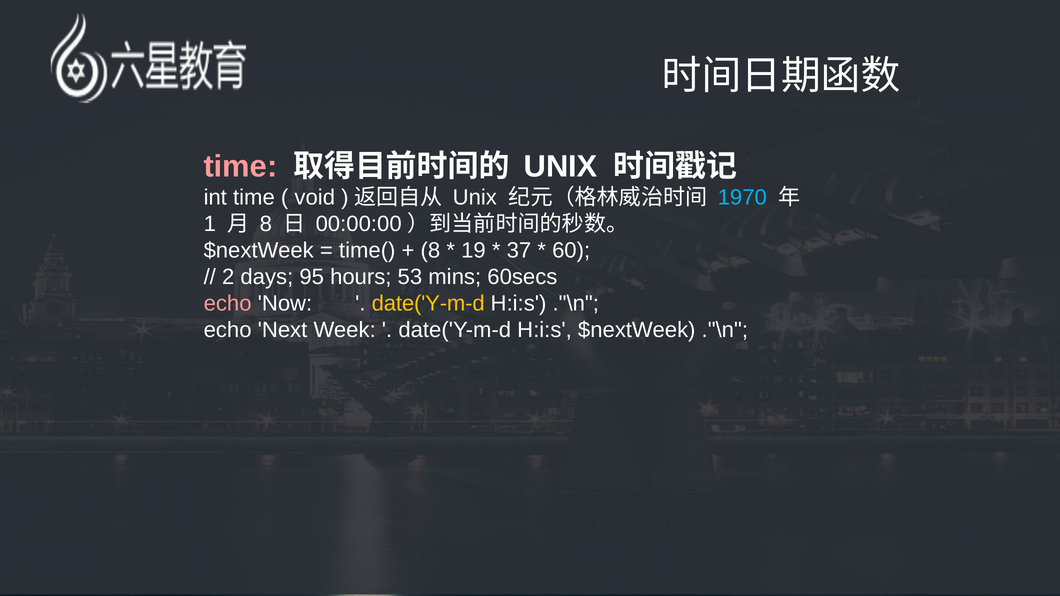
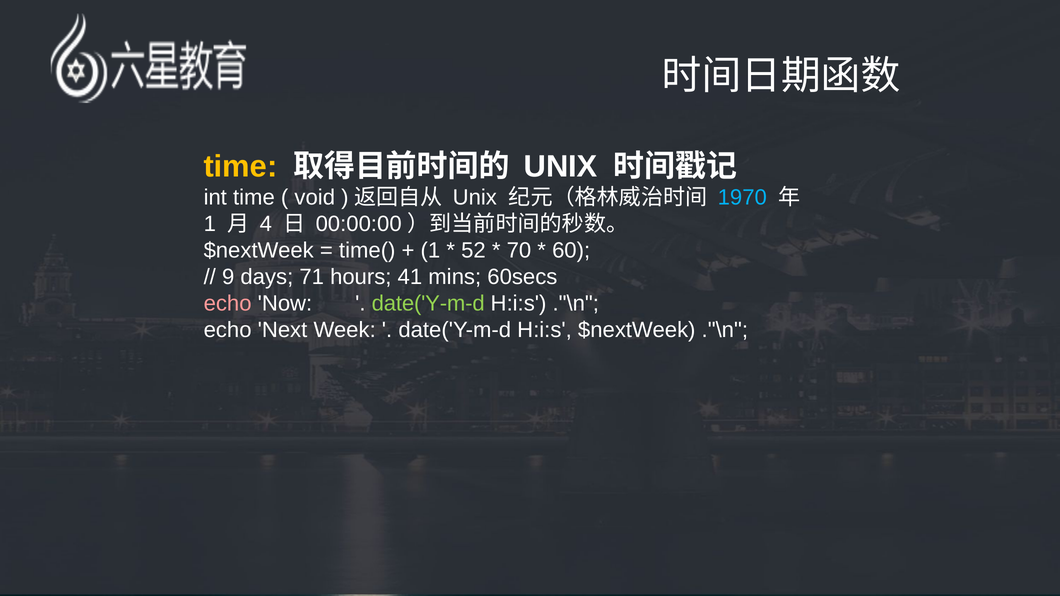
time at (241, 167) colour: pink -> yellow
8 at (266, 224): 8 -> 4
8 at (430, 251): 8 -> 1
19: 19 -> 52
37: 37 -> 70
2: 2 -> 9
95: 95 -> 71
53: 53 -> 41
date('Y-m-d at (428, 304) colour: yellow -> light green
